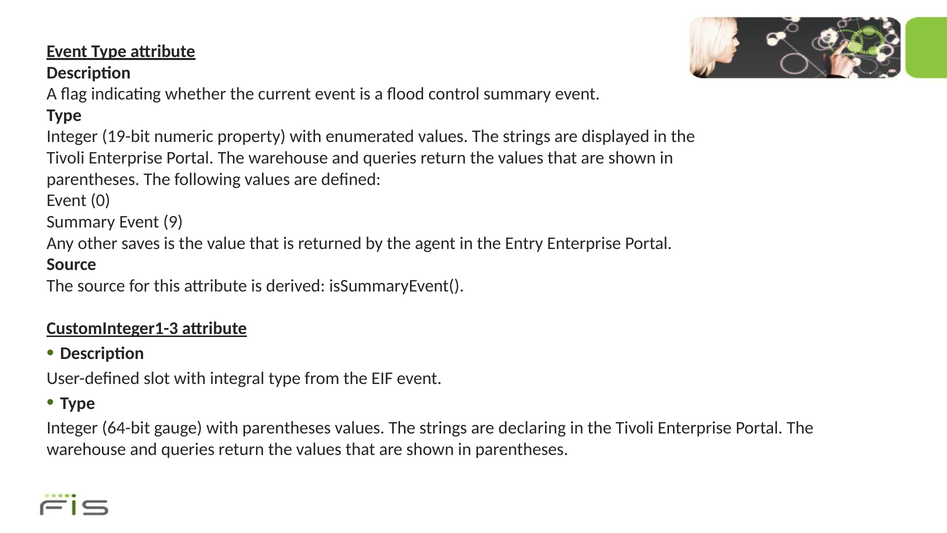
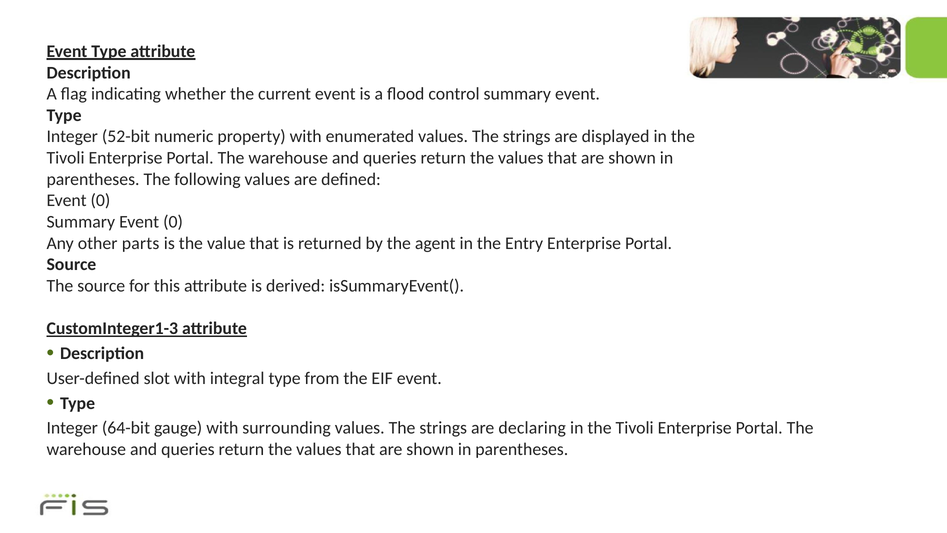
19-bit: 19-bit -> 52-bit
Summary Event 9: 9 -> 0
saves: saves -> parts
with parentheses: parentheses -> surrounding
